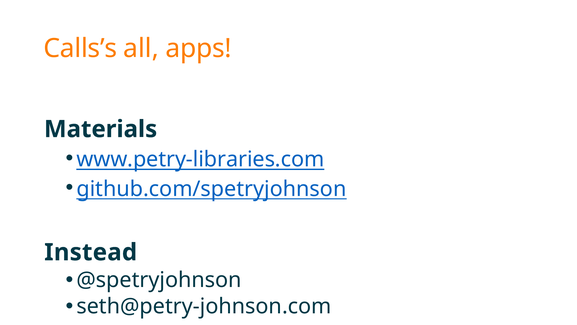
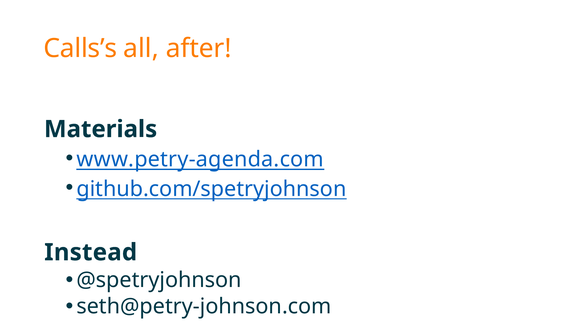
apps: apps -> after
www.petry-libraries.com: www.petry-libraries.com -> www.petry-agenda.com
